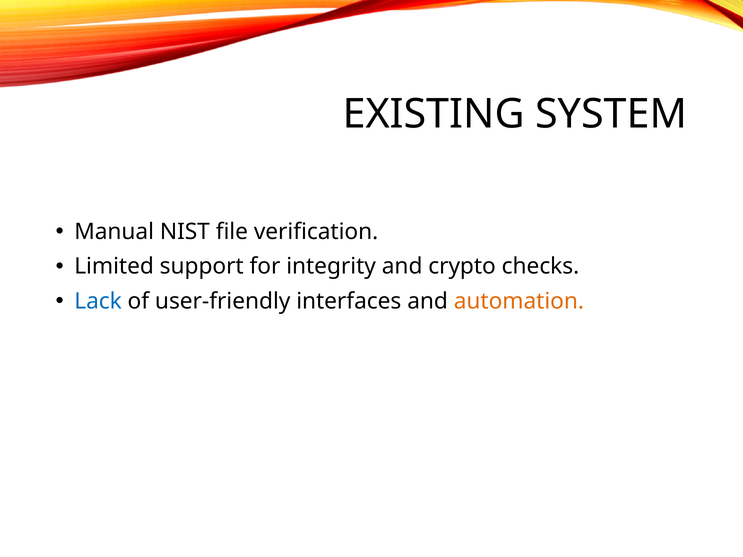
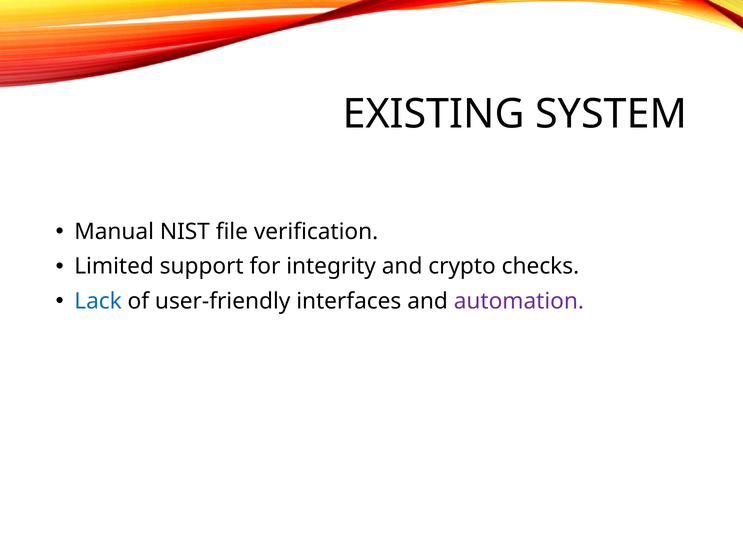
automation colour: orange -> purple
